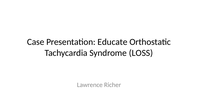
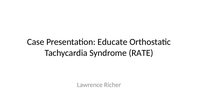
LOSS: LOSS -> RATE
